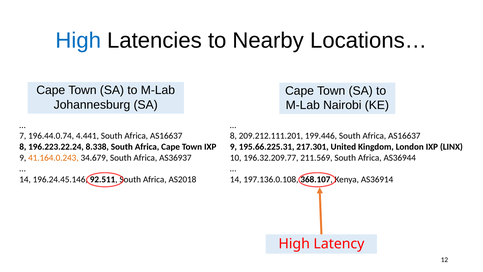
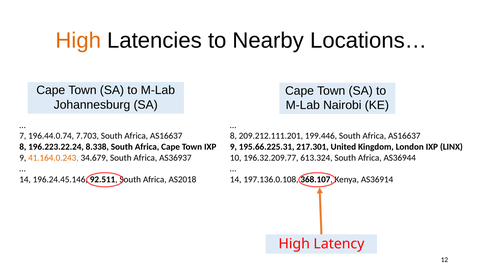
High at (78, 41) colour: blue -> orange
4.441: 4.441 -> 7.703
211.569: 211.569 -> 613.324
